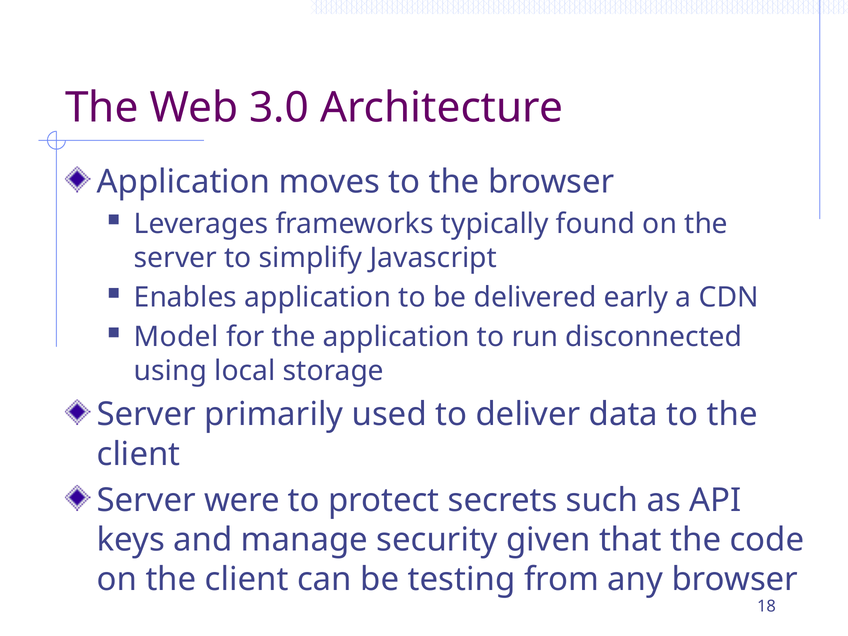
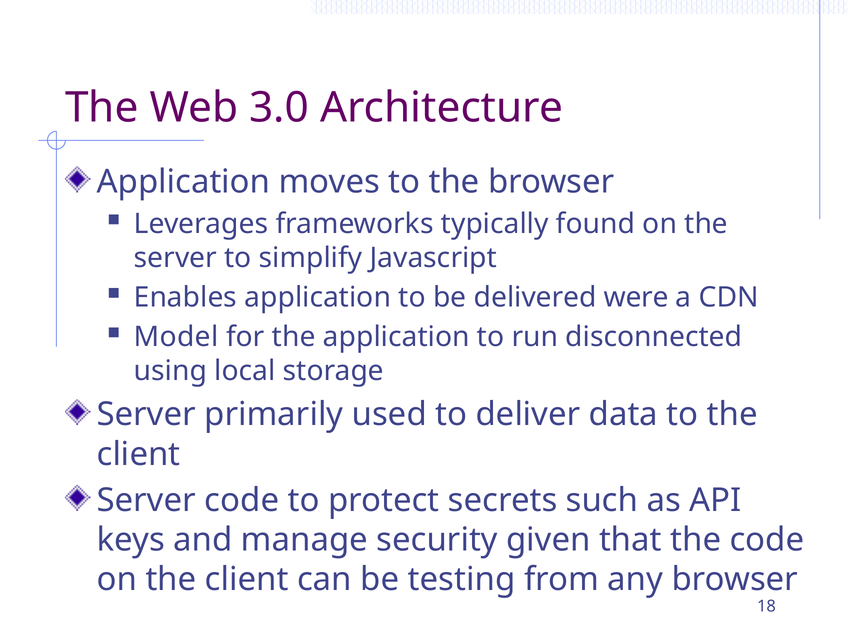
early: early -> were
Server were: were -> code
